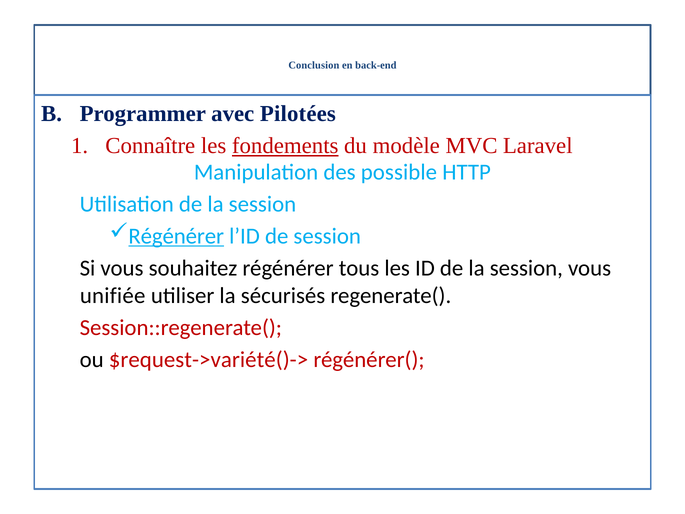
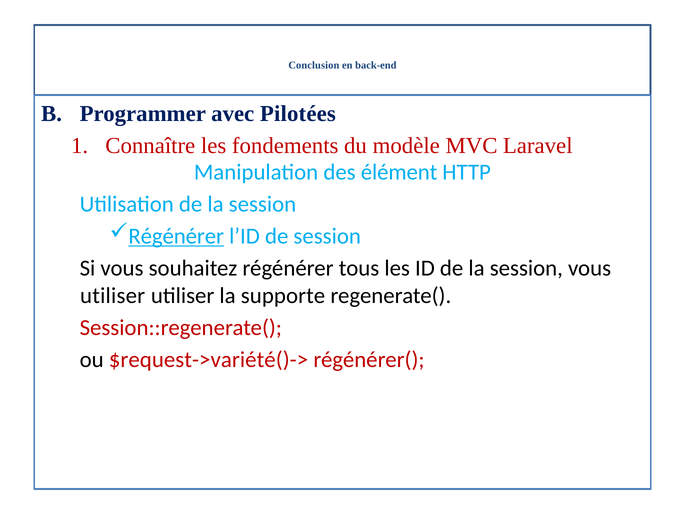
fondements underline: present -> none
possible: possible -> élément
unifiée at (113, 295): unifiée -> utiliser
sécurisés: sécurisés -> supporte
